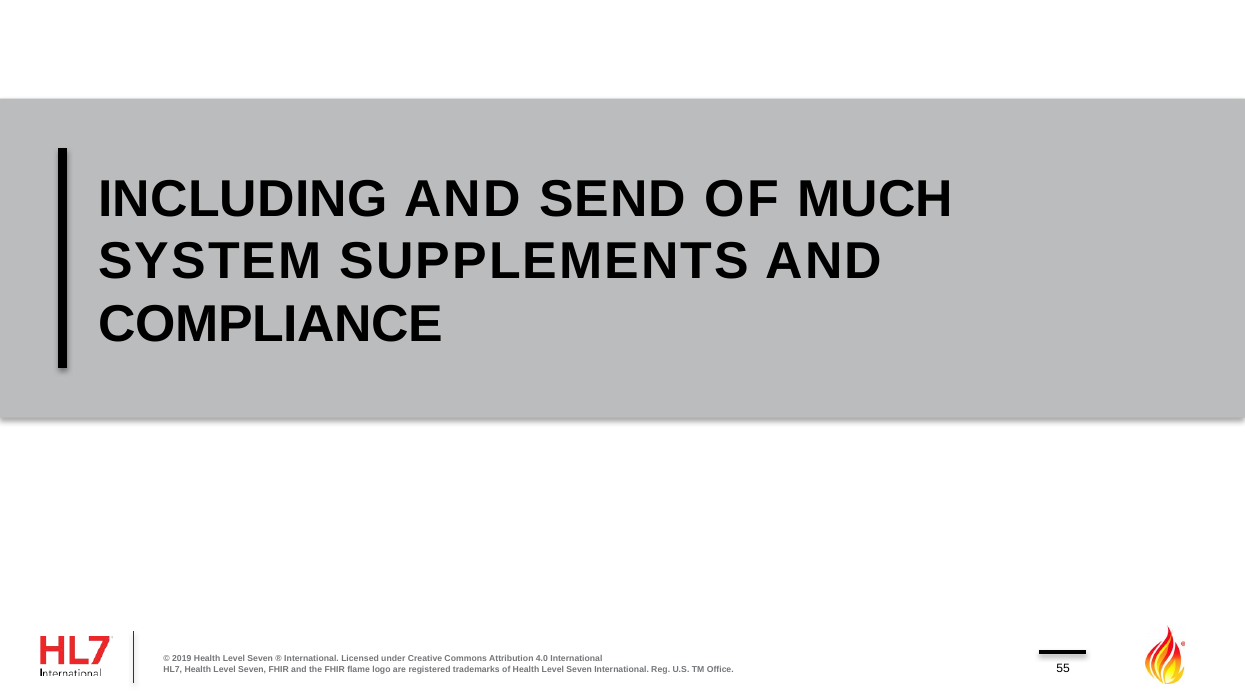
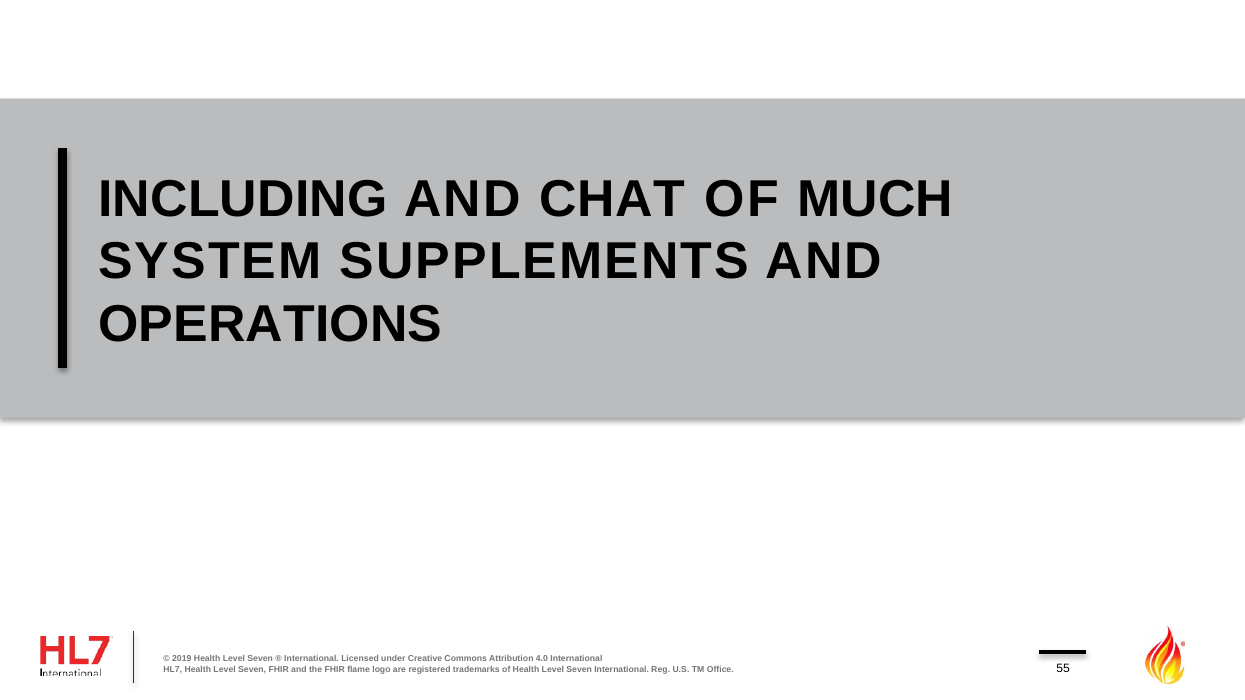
SEND: SEND -> CHAT
COMPLIANCE: COMPLIANCE -> OPERATIONS
